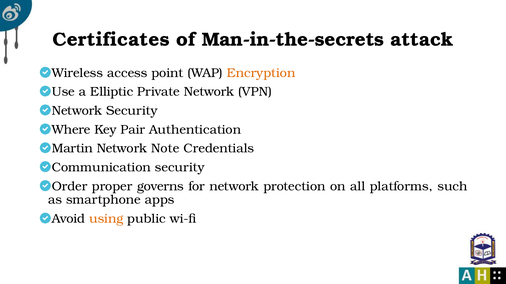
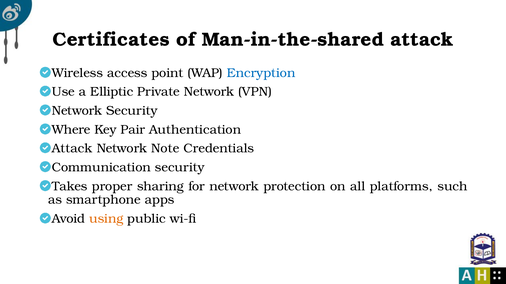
Man-in-the-secrets: Man-in-the-secrets -> Man-in-the-shared
Encryption colour: orange -> blue
Martin at (72, 149): Martin -> Attack
Order: Order -> Takes
governs: governs -> sharing
